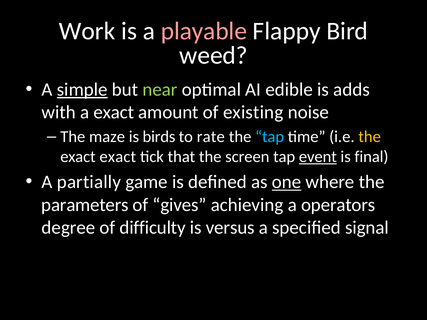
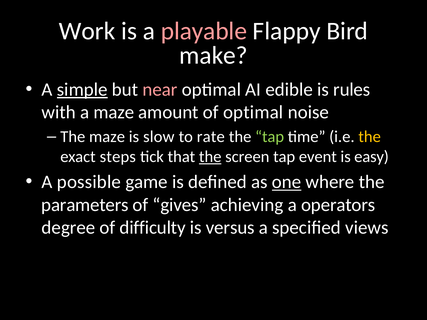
weed: weed -> make
near colour: light green -> pink
adds: adds -> rules
a exact: exact -> maze
of existing: existing -> optimal
birds: birds -> slow
tap at (270, 137) colour: light blue -> light green
exact exact: exact -> steps
the at (210, 157) underline: none -> present
event underline: present -> none
final: final -> easy
partially: partially -> possible
signal: signal -> views
